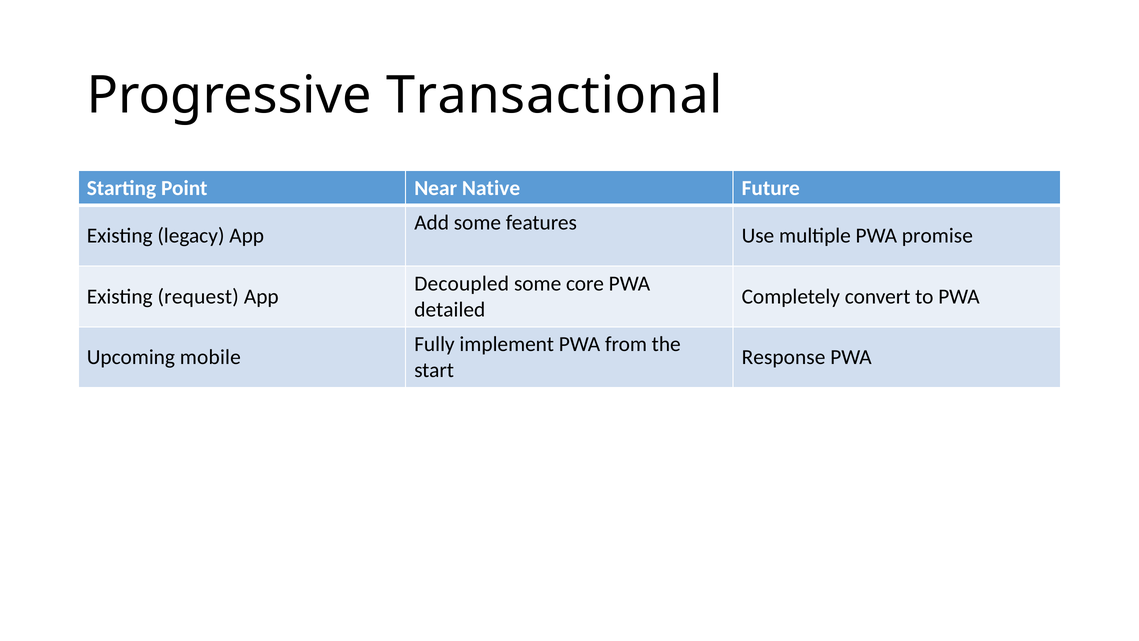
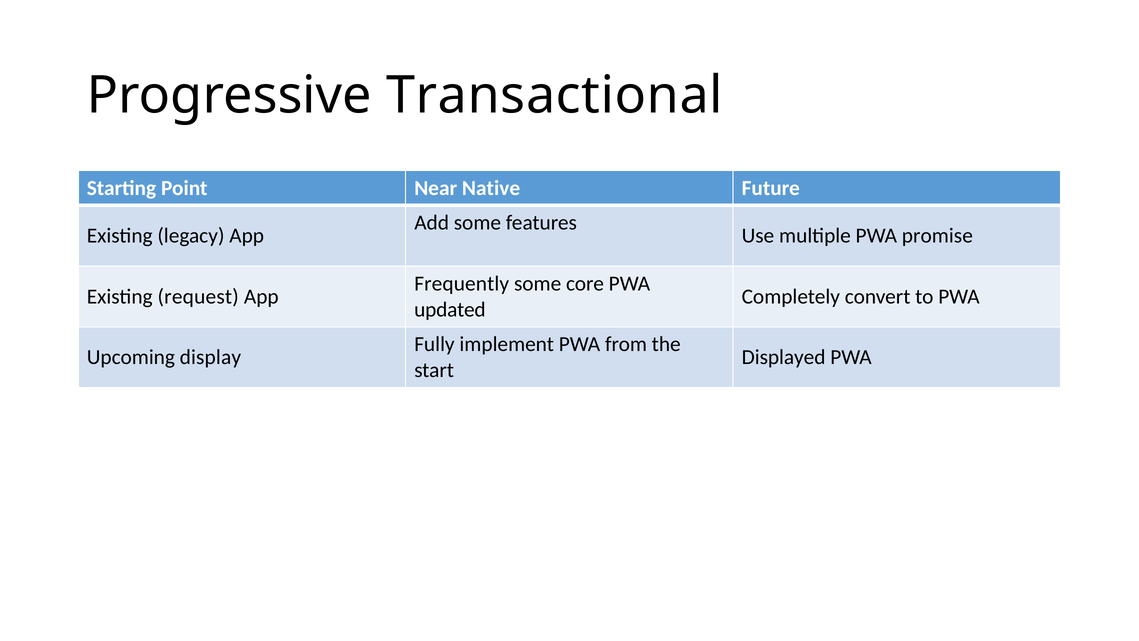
Decoupled: Decoupled -> Frequently
detailed: detailed -> updated
mobile: mobile -> display
Response: Response -> Displayed
